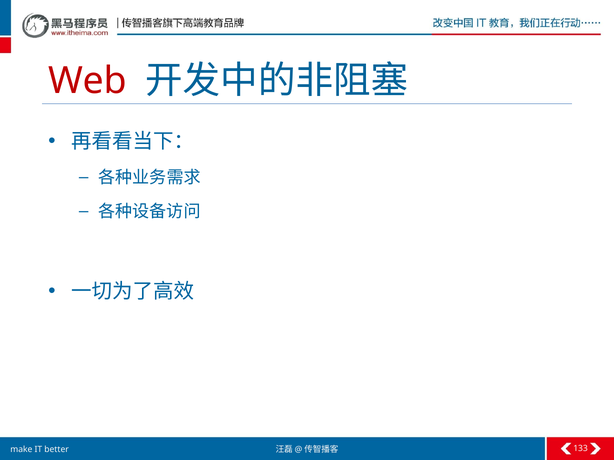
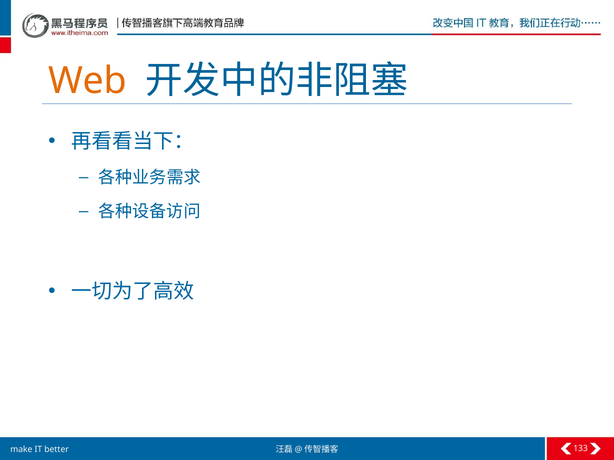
Web colour: red -> orange
